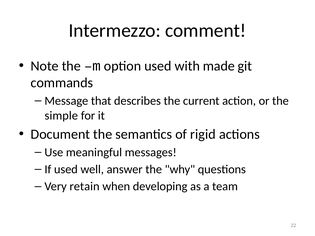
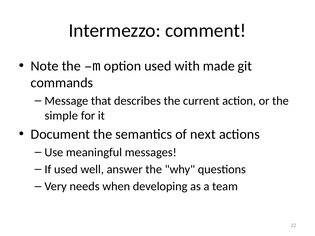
rigid: rigid -> next
retain: retain -> needs
